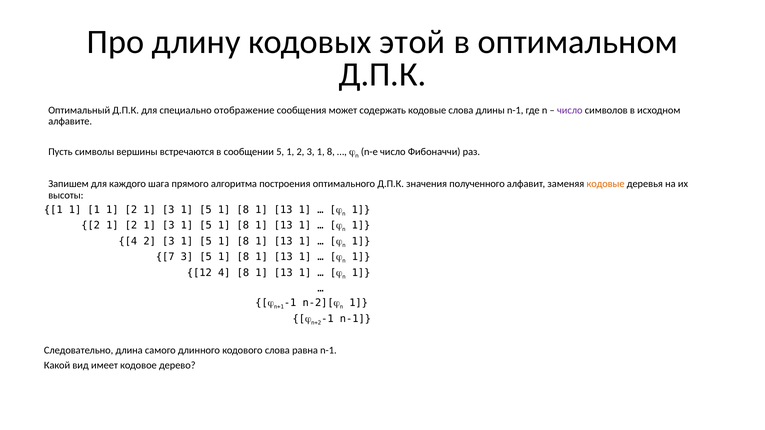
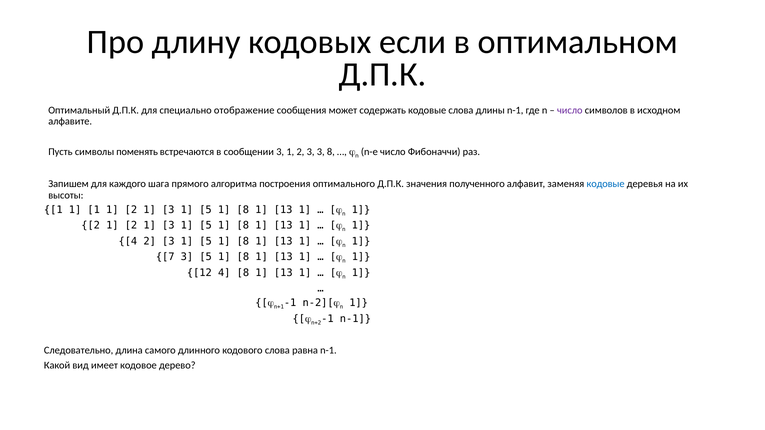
этой: этой -> если
вершины: вершины -> поменять
сообщении 5: 5 -> 3
1 2 3 1: 1 -> 3
кодовые at (606, 184) colour: orange -> blue
